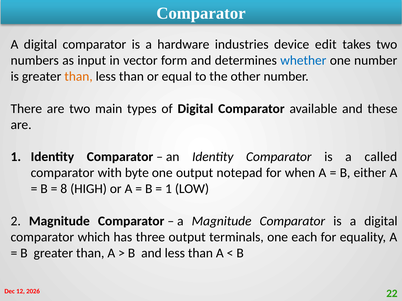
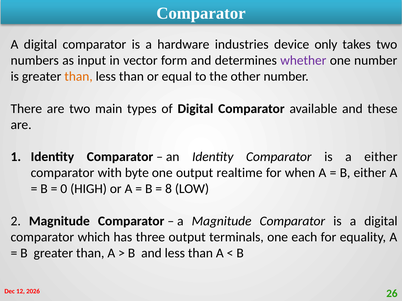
edit: edit -> only
whether colour: blue -> purple
a called: called -> either
notepad: notepad -> realtime
8: 8 -> 0
1 at (168, 189): 1 -> 8
22: 22 -> 26
